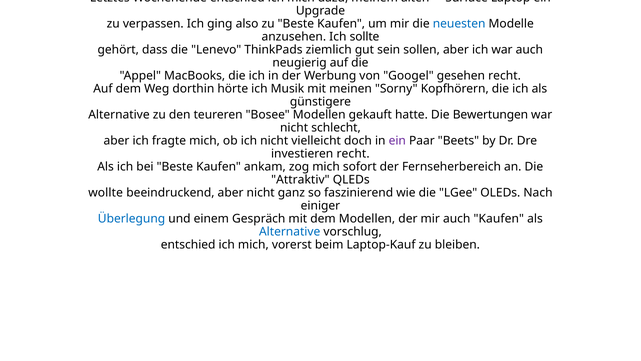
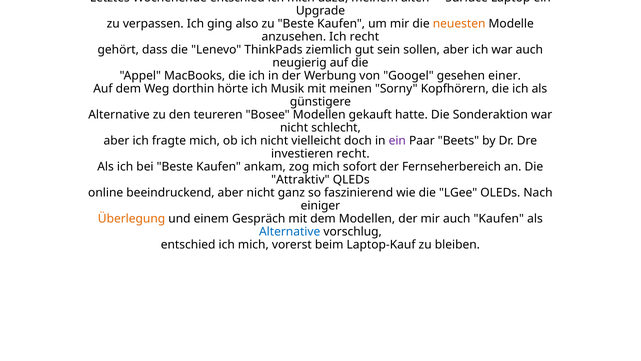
neuesten colour: blue -> orange
Ich sollte: sollte -> recht
gesehen recht: recht -> einer
Bewertungen: Bewertungen -> Sonderaktion
wollte: wollte -> online
Überlegung colour: blue -> orange
